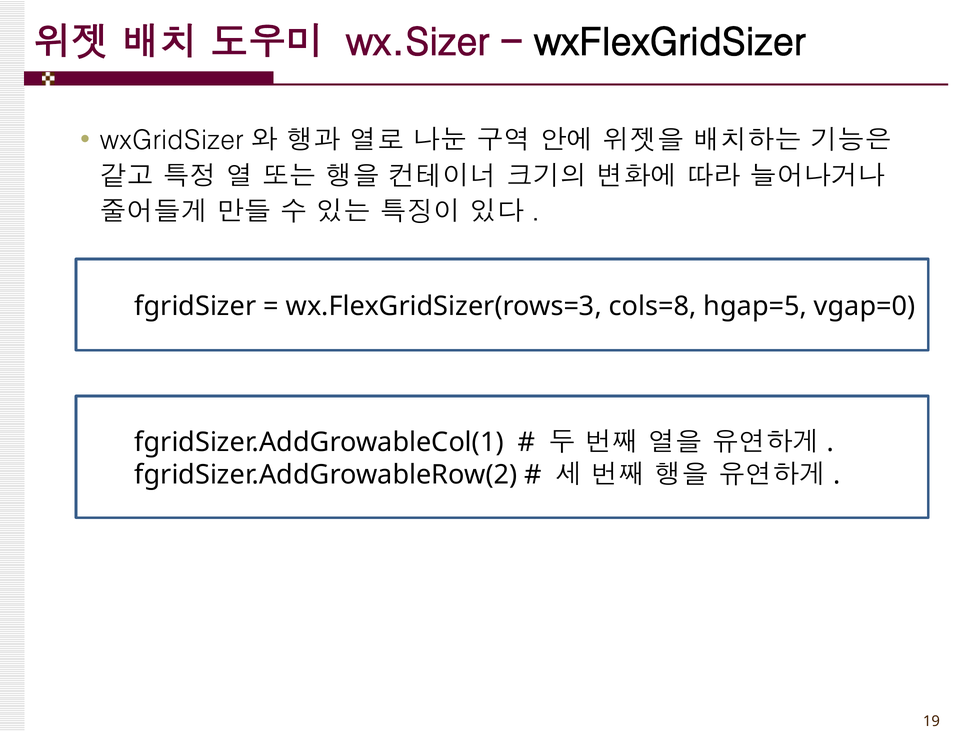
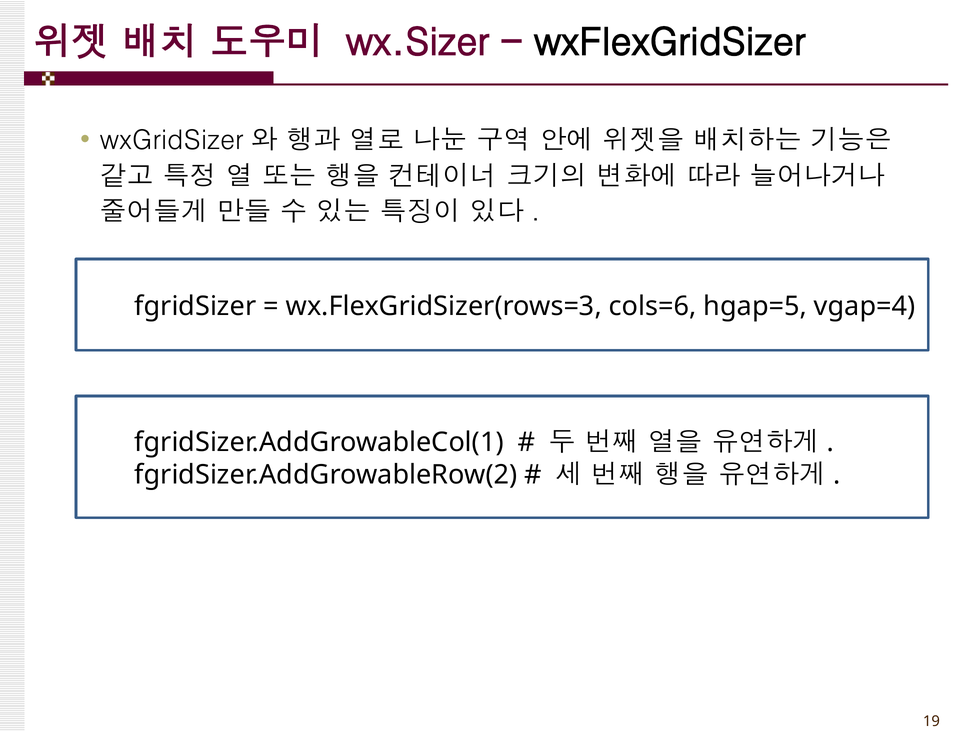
cols=8: cols=8 -> cols=6
vgap=0: vgap=0 -> vgap=4
